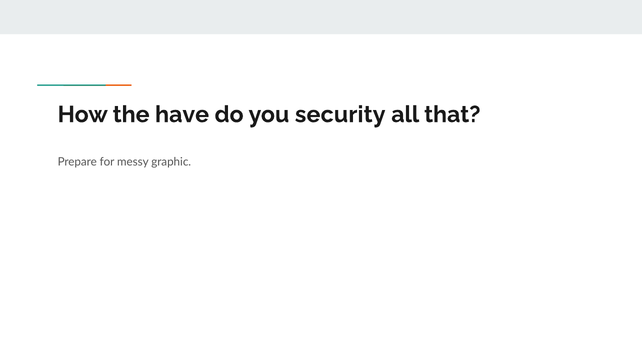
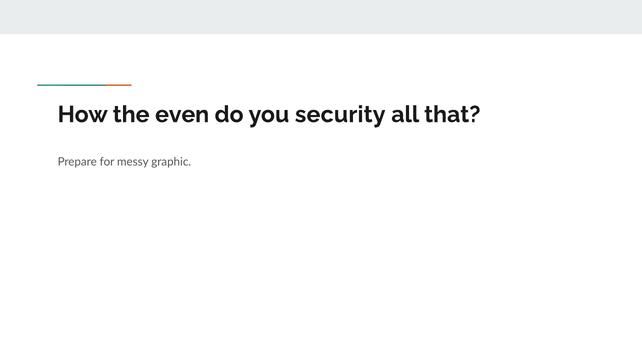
have: have -> even
